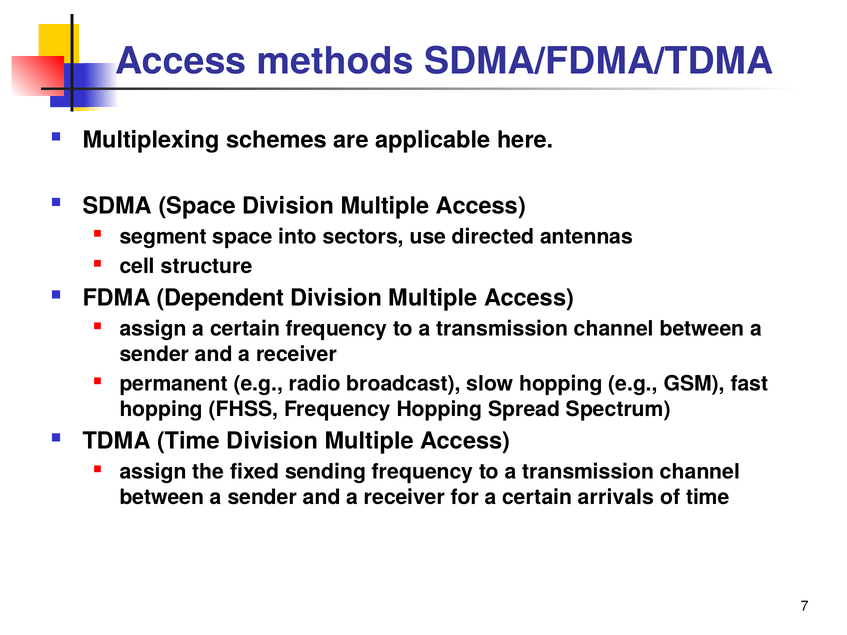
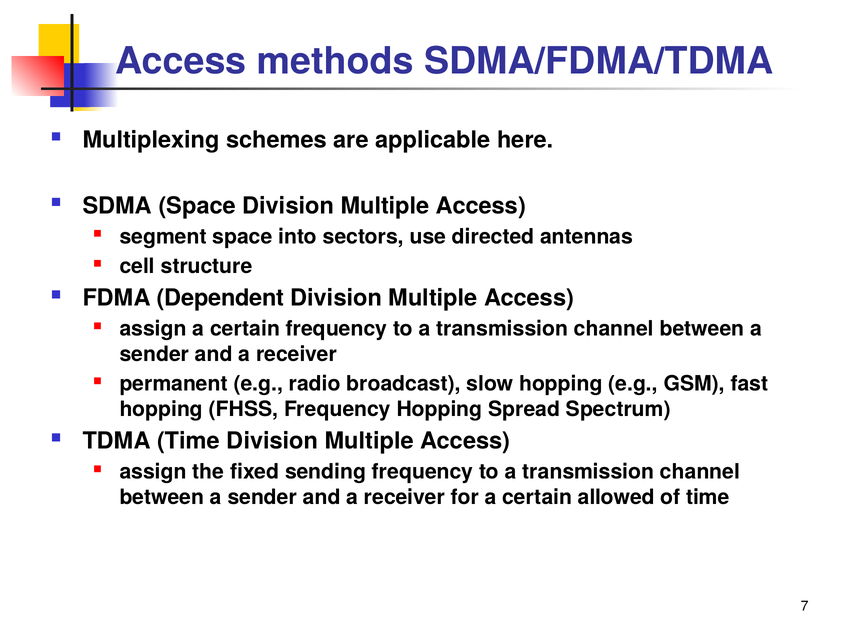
arrivals: arrivals -> allowed
